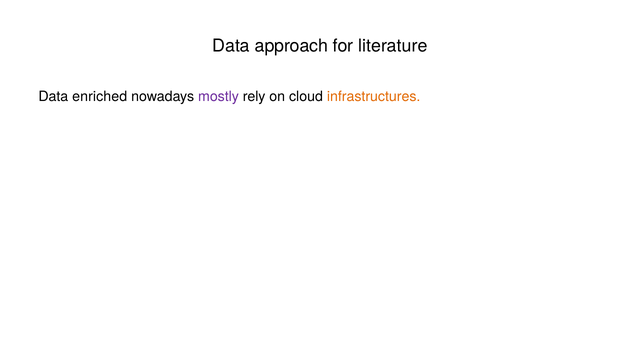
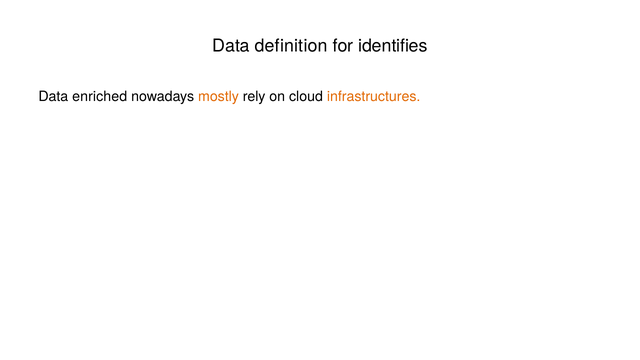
approach: approach -> definition
literature: literature -> identifies
mostly colour: purple -> orange
